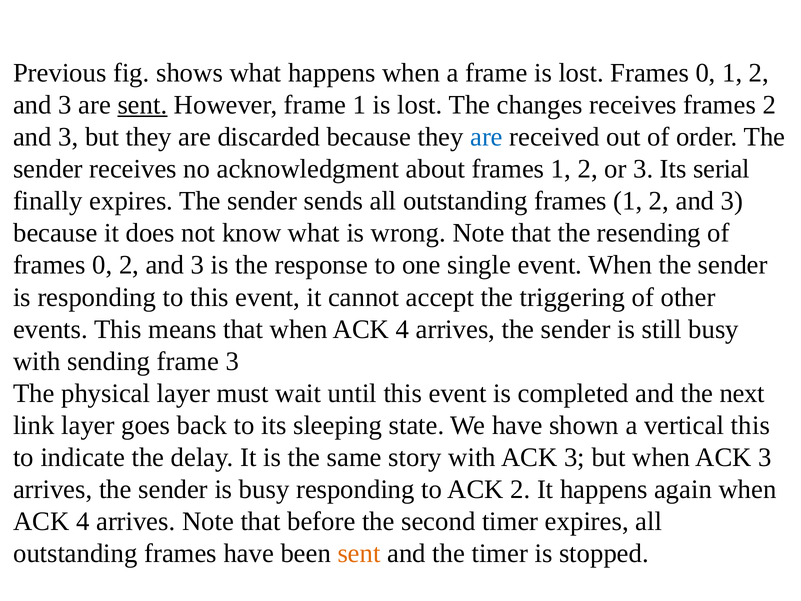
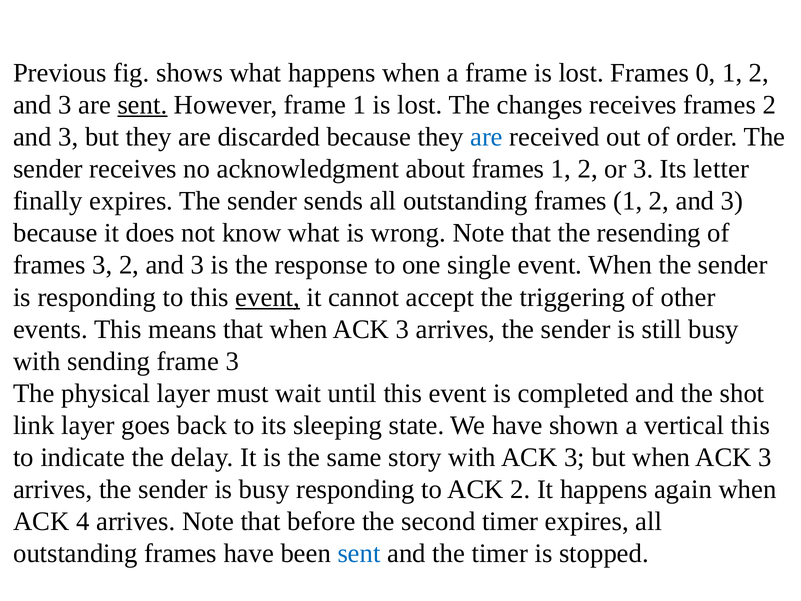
serial: serial -> letter
0 at (102, 265): 0 -> 3
event at (268, 297) underline: none -> present
that when ACK 4: 4 -> 3
next: next -> shot
sent at (359, 553) colour: orange -> blue
